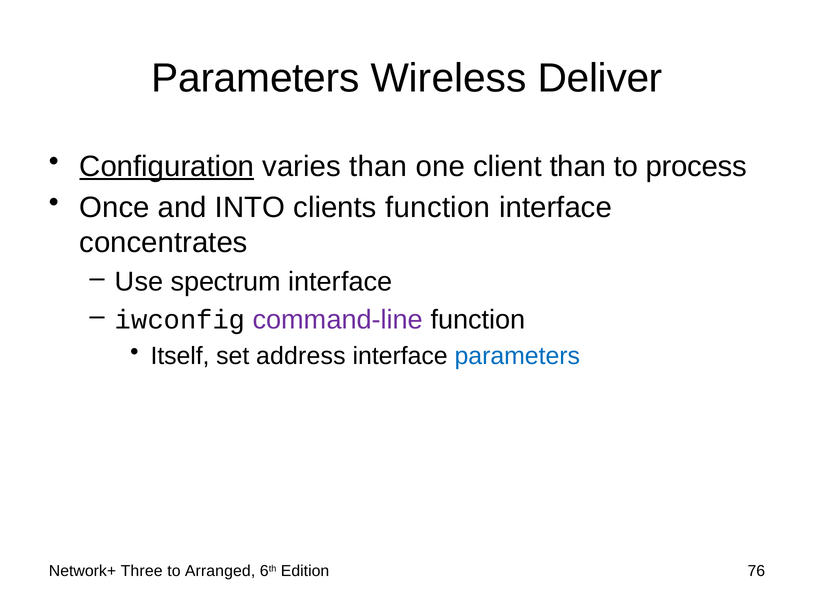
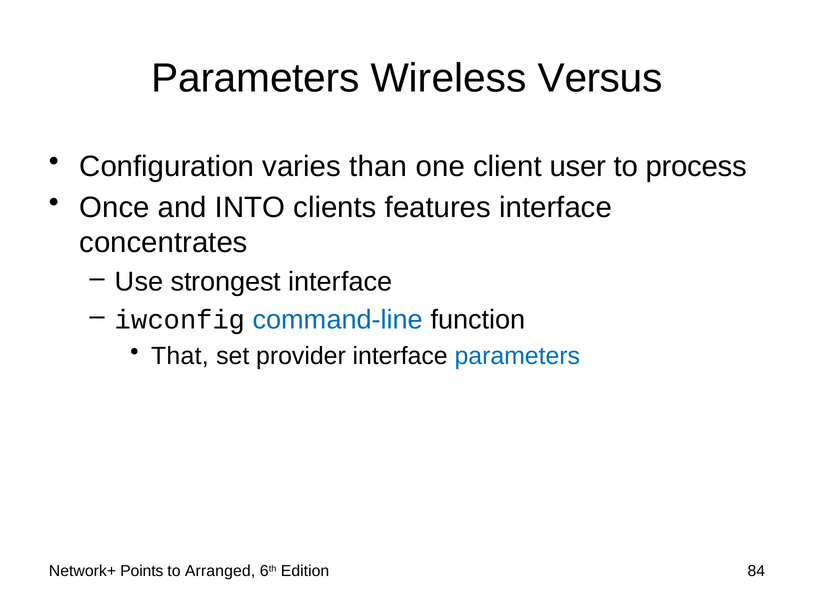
Deliver: Deliver -> Versus
Configuration underline: present -> none
client than: than -> user
clients function: function -> features
spectrum: spectrum -> strongest
command-line colour: purple -> blue
Itself: Itself -> That
address: address -> provider
Three: Three -> Points
76: 76 -> 84
